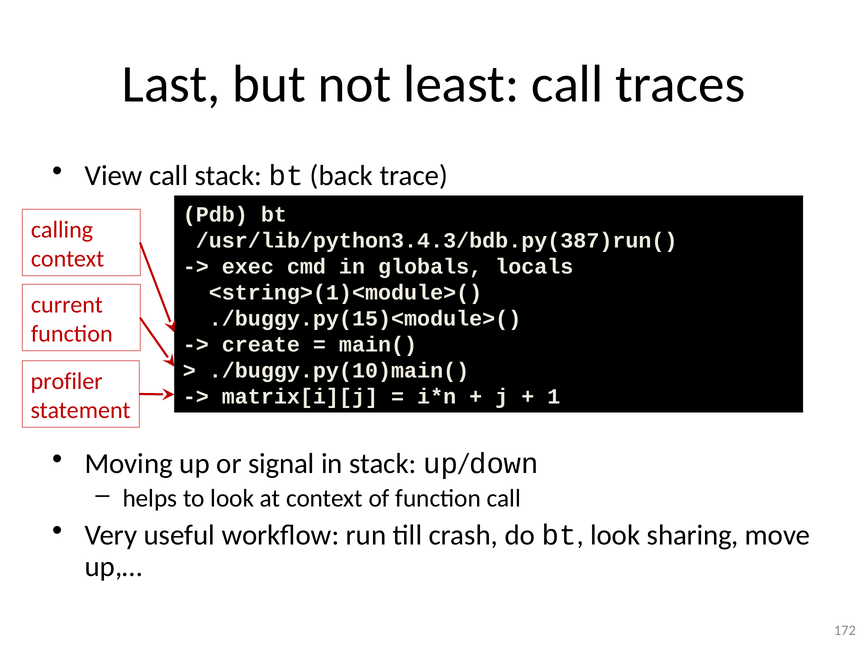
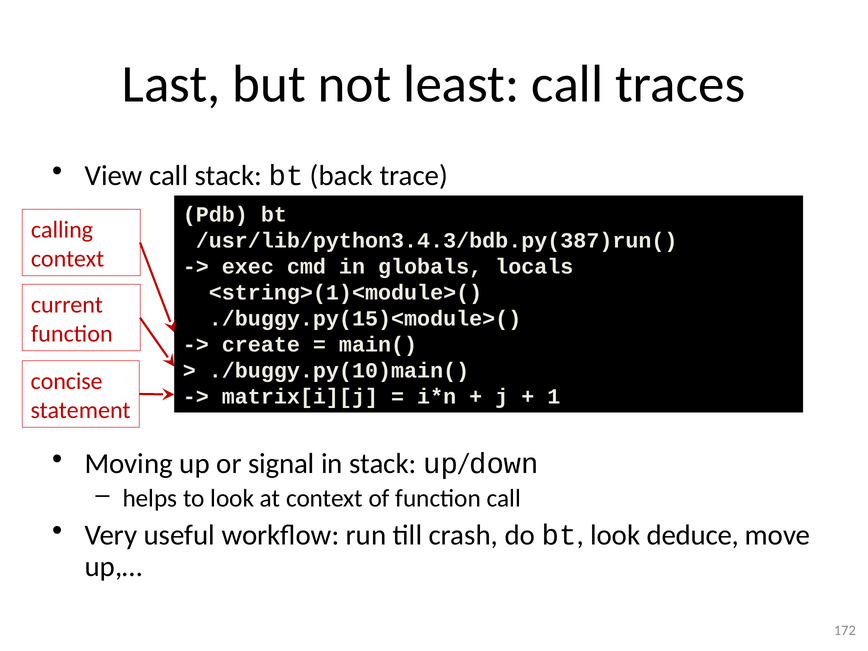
profiler: profiler -> concise
sharing: sharing -> deduce
